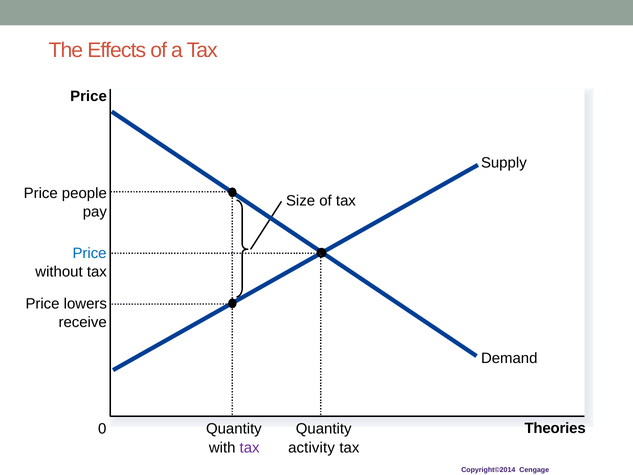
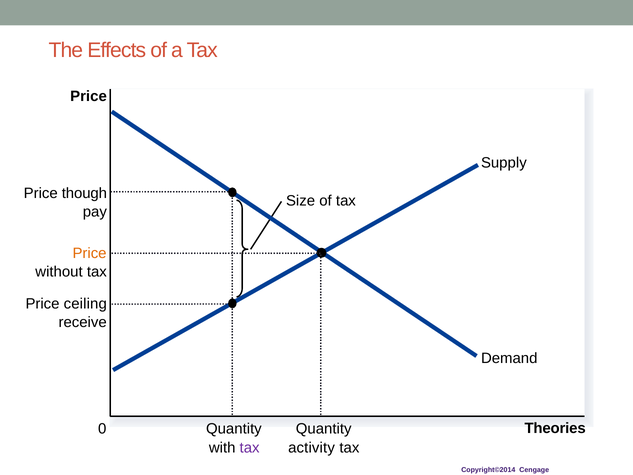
people: people -> though
Price at (90, 253) colour: blue -> orange
lowers: lowers -> ceiling
